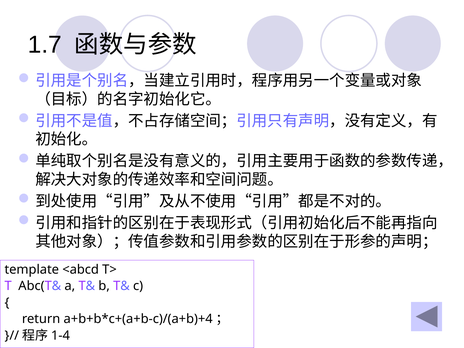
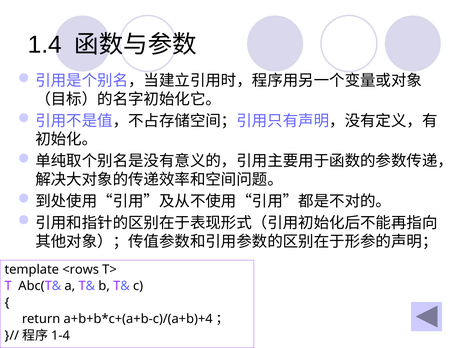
1.7: 1.7 -> 1.4
<abcd: <abcd -> <rows
